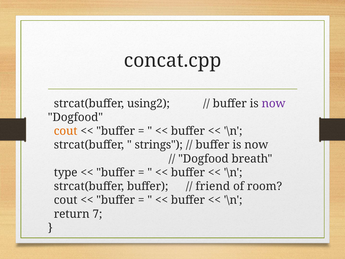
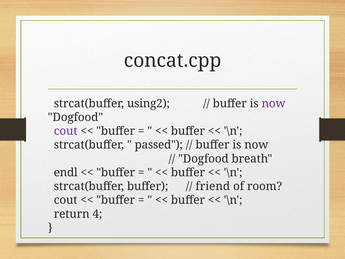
cout at (66, 131) colour: orange -> purple
strings: strings -> passed
type: type -> endl
7: 7 -> 4
